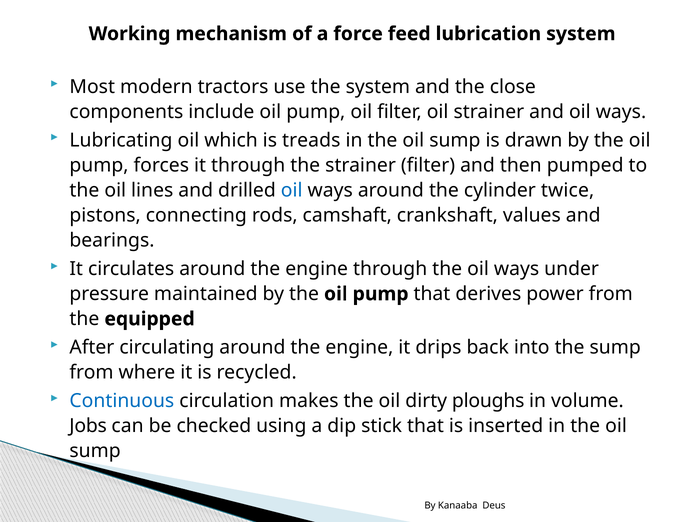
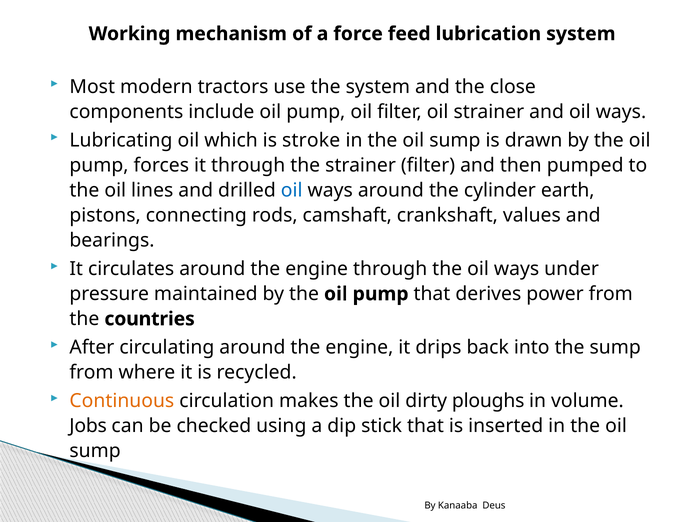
treads: treads -> stroke
twice: twice -> earth
equipped: equipped -> countries
Continuous colour: blue -> orange
